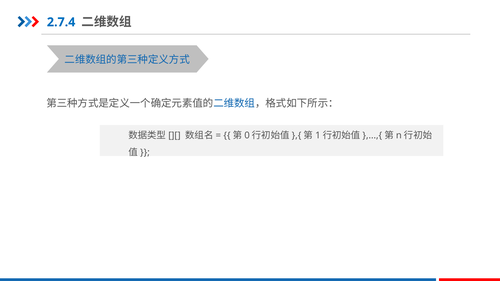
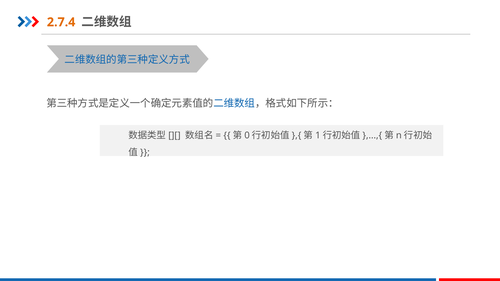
2.7.4 colour: blue -> orange
